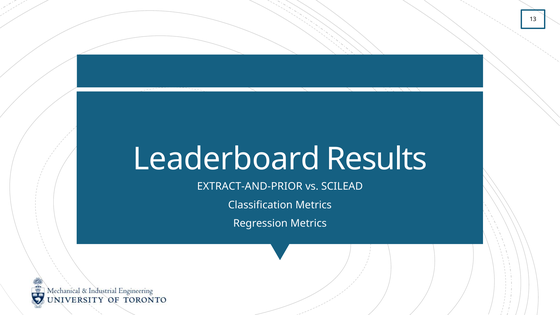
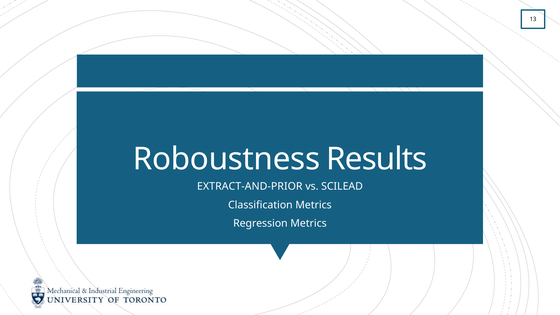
Leaderboard: Leaderboard -> Roboustness
